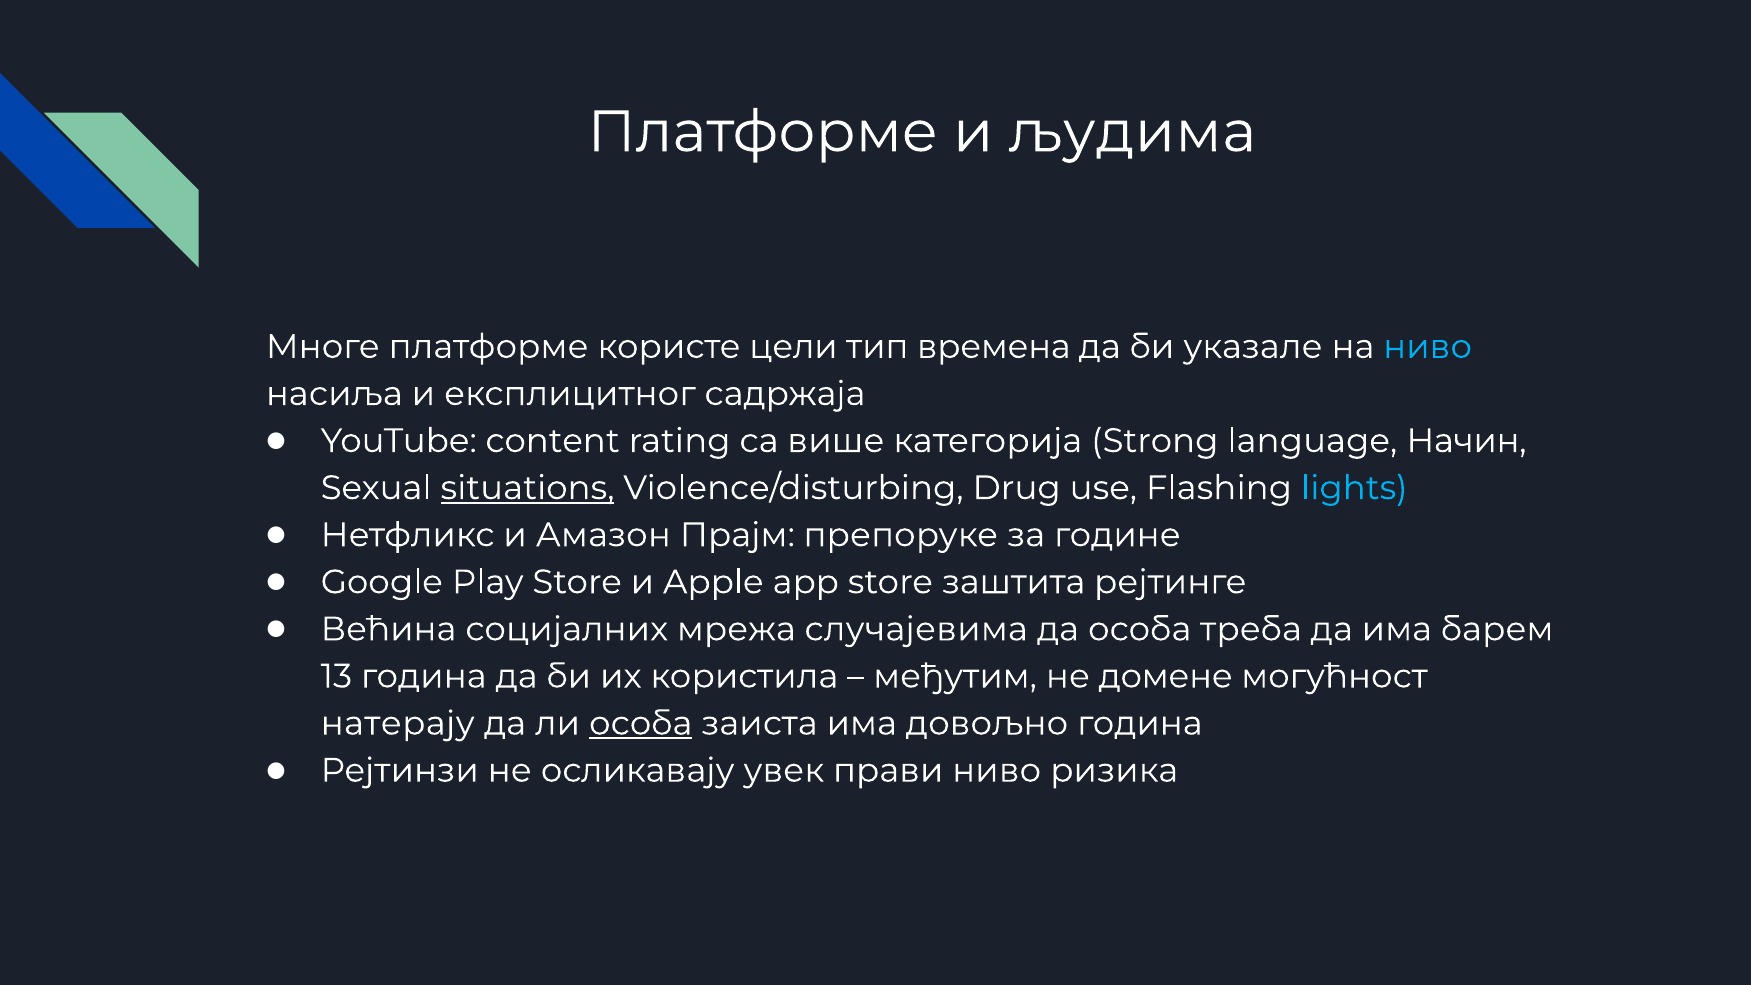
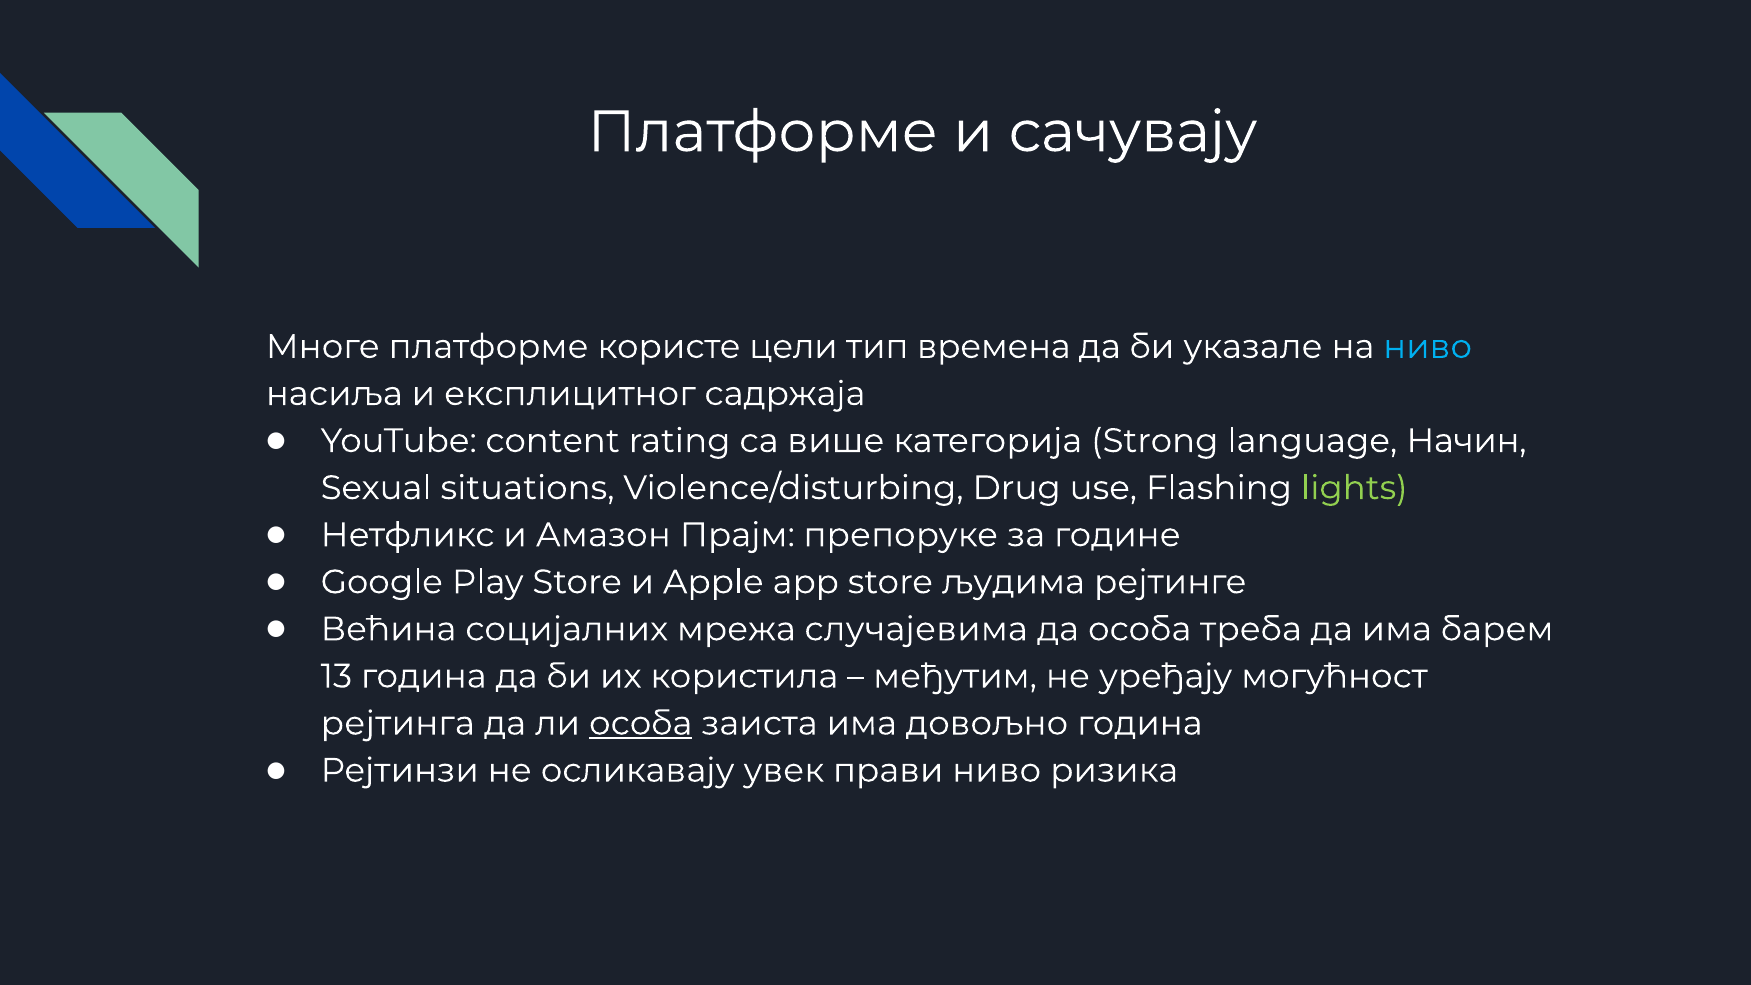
људима: људима -> сачувају
situations underline: present -> none
lights colour: light blue -> light green
заштита: заштита -> људима
домене: домене -> уређају
натерају: натерају -> рејтинга
